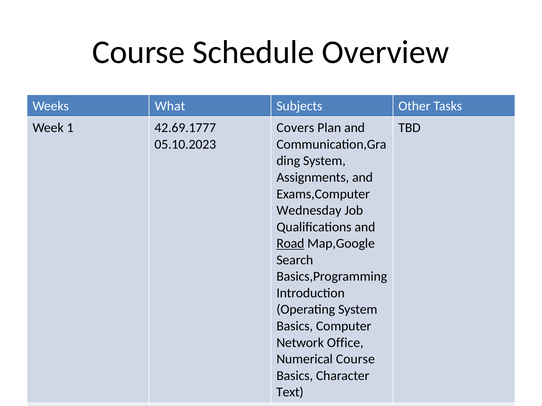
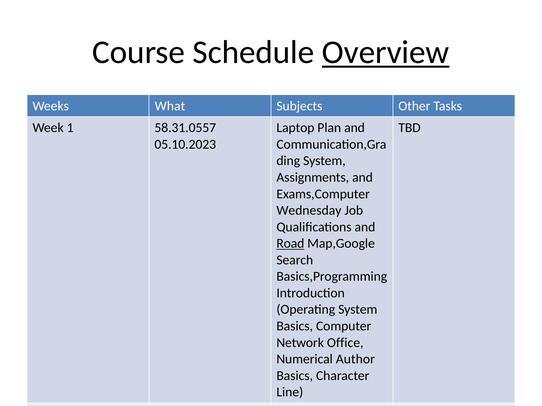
Overview underline: none -> present
42.69.1777: 42.69.1777 -> 58.31.0557
Covers: Covers -> Laptop
Numerical Course: Course -> Author
Text: Text -> Line
